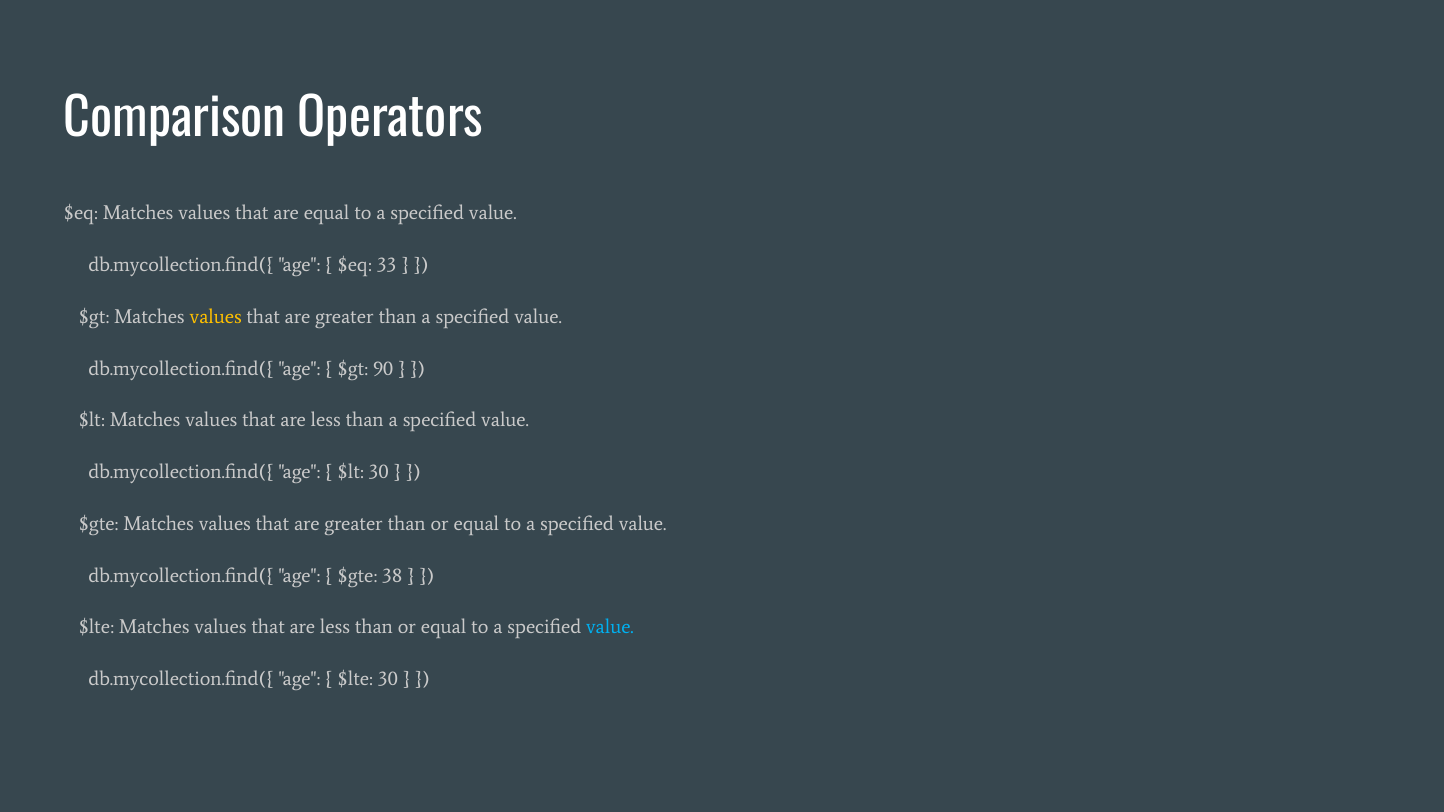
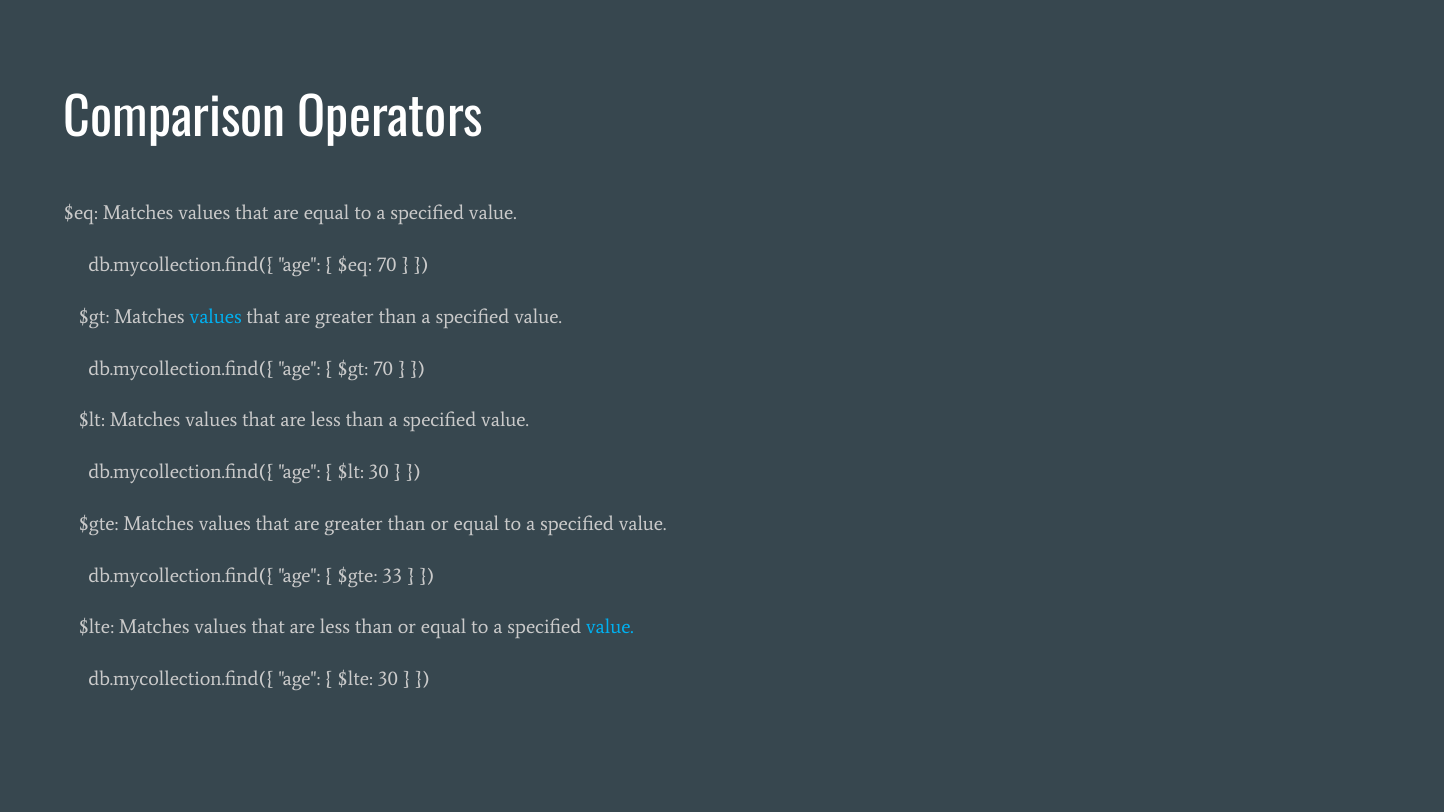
$eq 33: 33 -> 70
values at (216, 317) colour: yellow -> light blue
$gt 90: 90 -> 70
38: 38 -> 33
